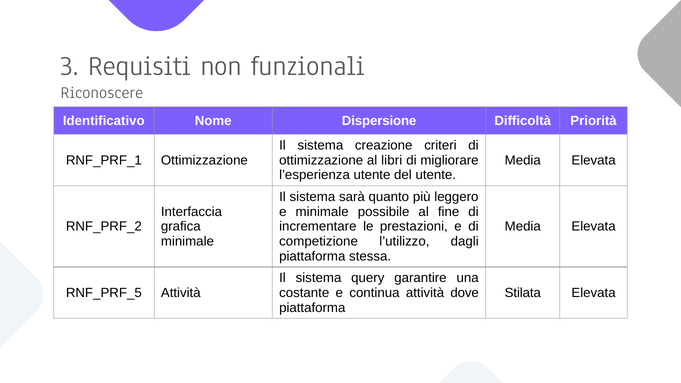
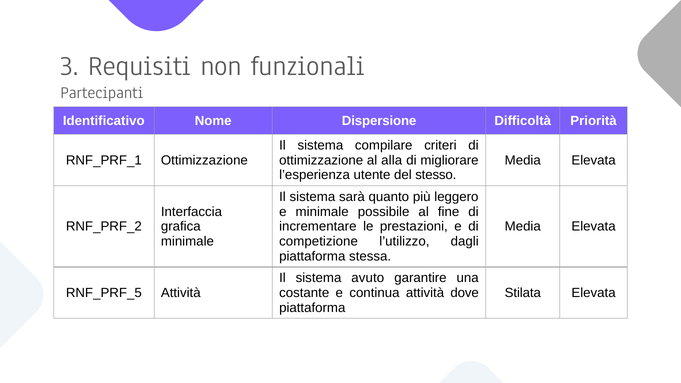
Riconoscere: Riconoscere -> Partecipanti
creazione: creazione -> compilare
libri: libri -> alla
del utente: utente -> stesso
query: query -> avuto
